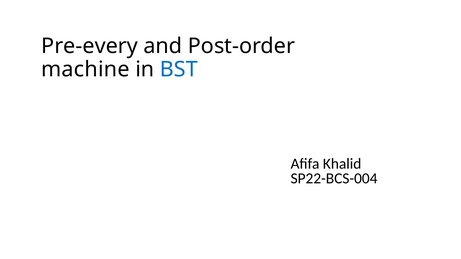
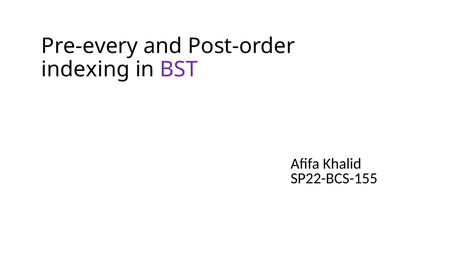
machine: machine -> indexing
BST colour: blue -> purple
SP22-BCS-004: SP22-BCS-004 -> SP22-BCS-155
